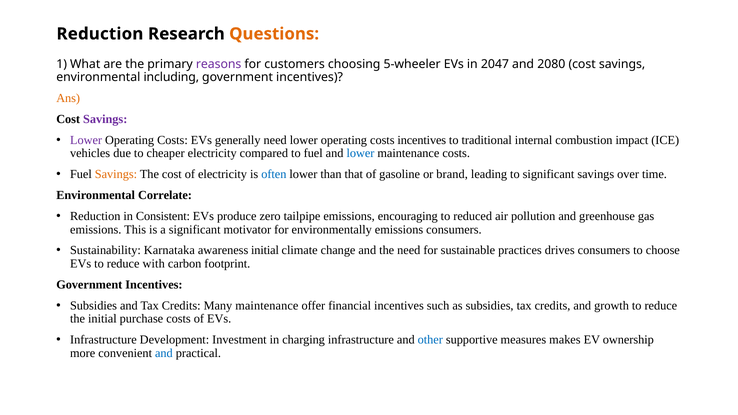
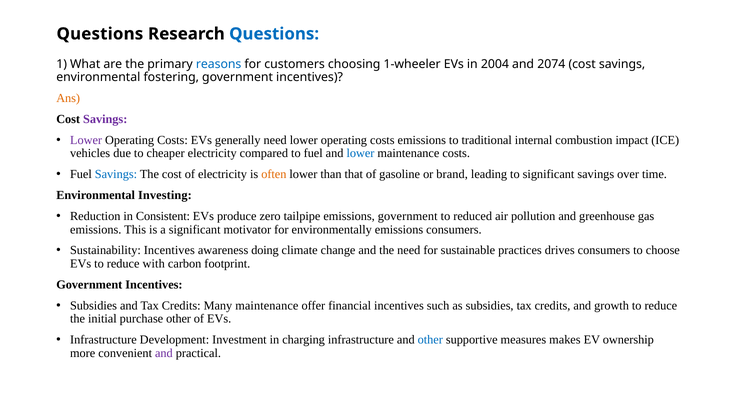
Reduction at (100, 34): Reduction -> Questions
Questions at (274, 34) colour: orange -> blue
reasons colour: purple -> blue
5-wheeler: 5-wheeler -> 1-wheeler
2047: 2047 -> 2004
2080: 2080 -> 2074
including: including -> fostering
costs incentives: incentives -> emissions
Savings at (116, 174) colour: orange -> blue
often colour: blue -> orange
Correlate: Correlate -> Investing
emissions encouraging: encouraging -> government
Sustainability Karnataka: Karnataka -> Incentives
awareness initial: initial -> doing
purchase costs: costs -> other
and at (164, 353) colour: blue -> purple
